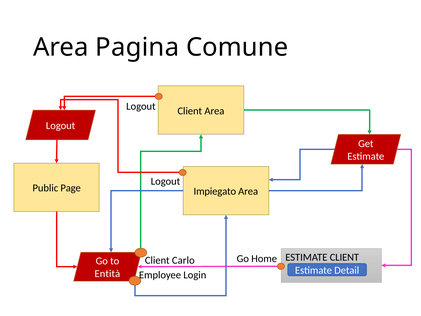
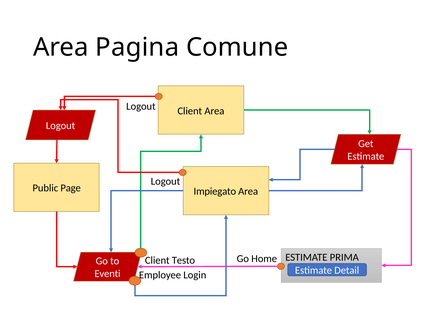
ESTIMATE CLIENT: CLIENT -> PRIMA
Carlo: Carlo -> Testo
Entità: Entità -> Eventi
